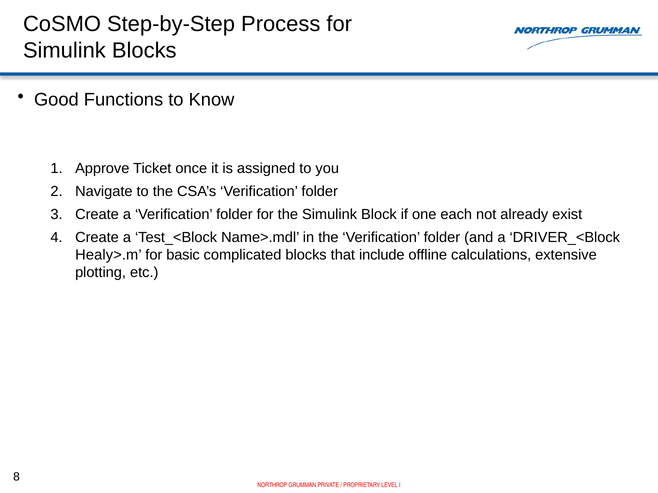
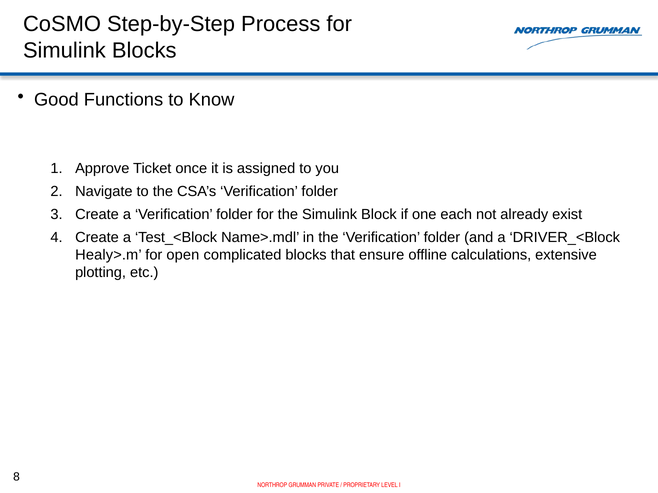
basic: basic -> open
include: include -> ensure
